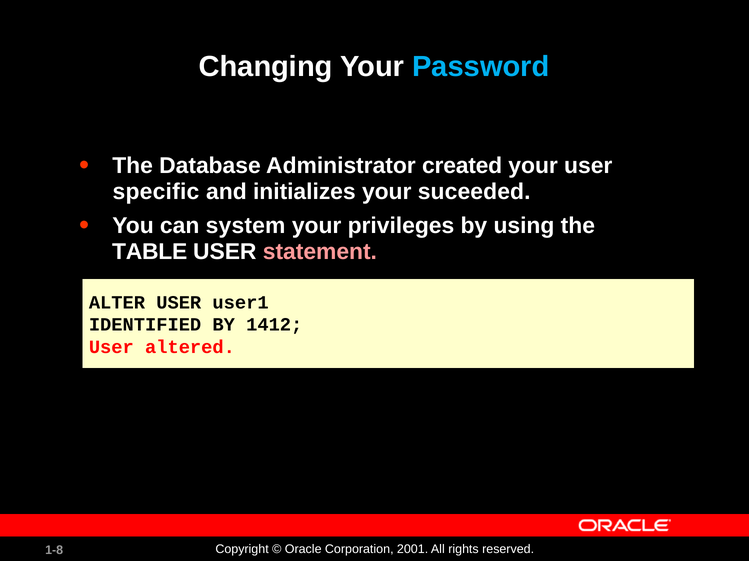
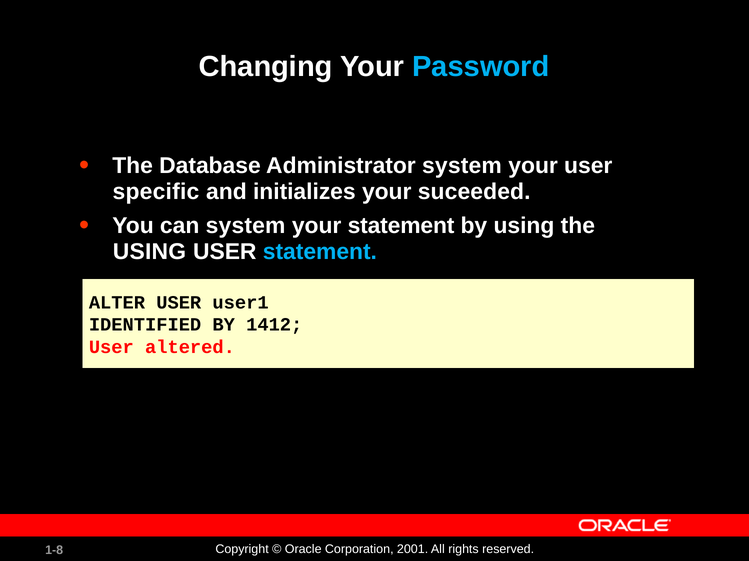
Administrator created: created -> system
your privileges: privileges -> statement
TABLE at (150, 252): TABLE -> USING
statement at (320, 252) colour: pink -> light blue
